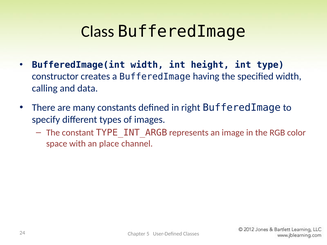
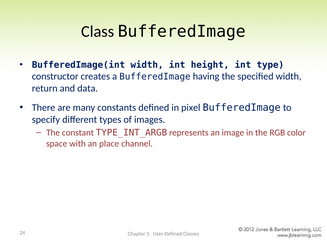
calling: calling -> return
right: right -> pixel
